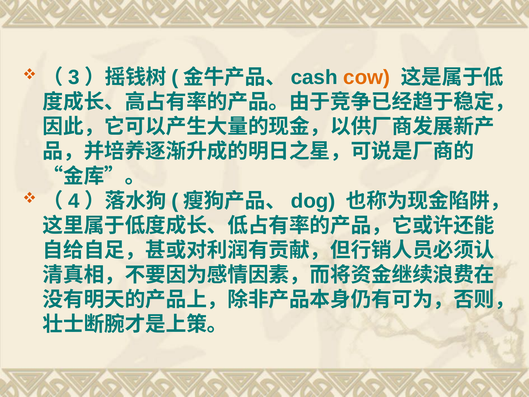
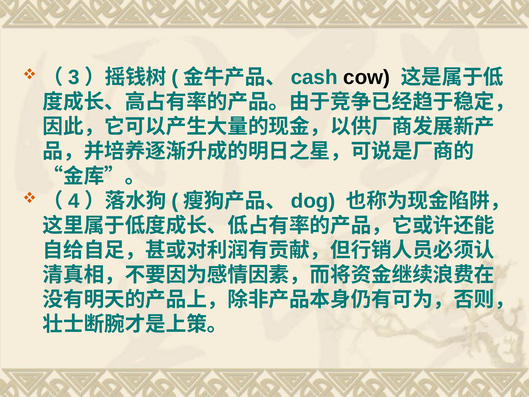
cow colour: orange -> black
